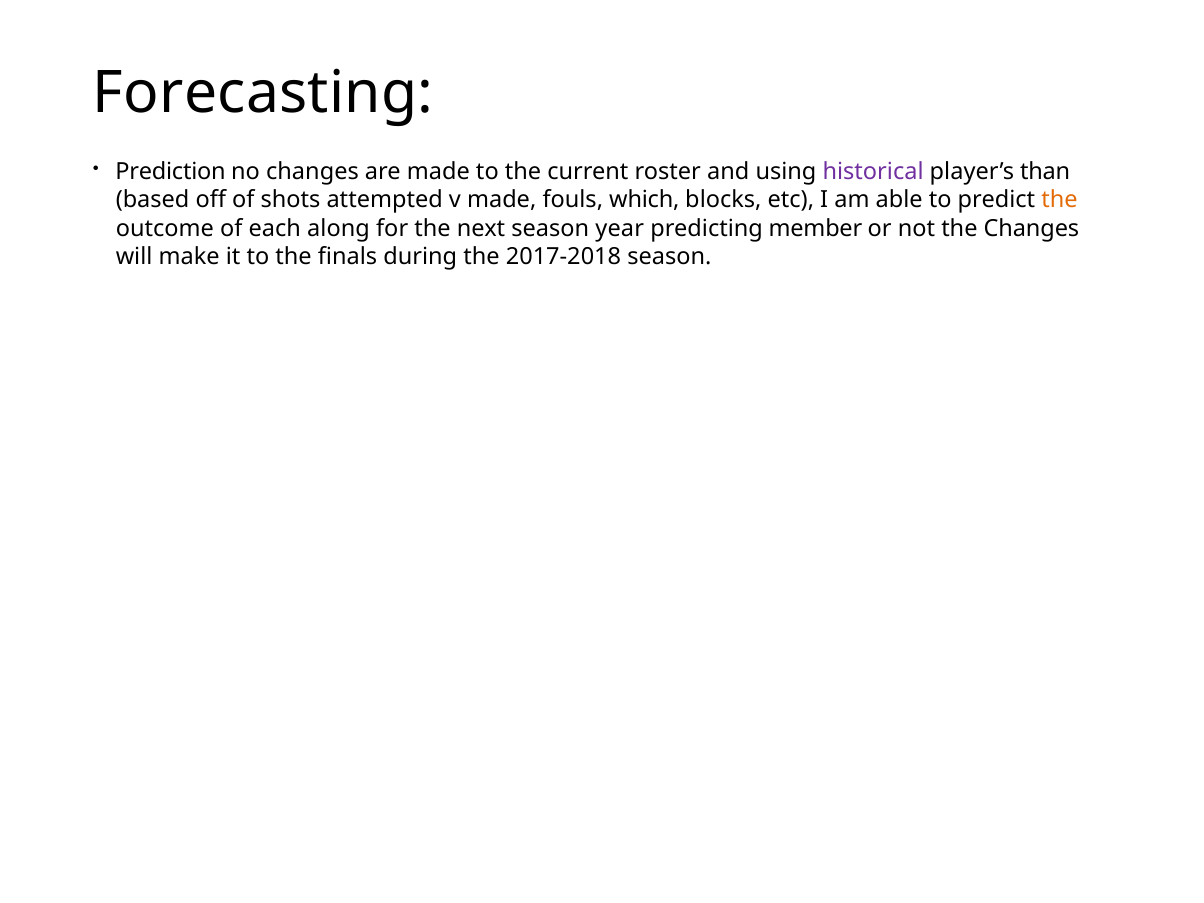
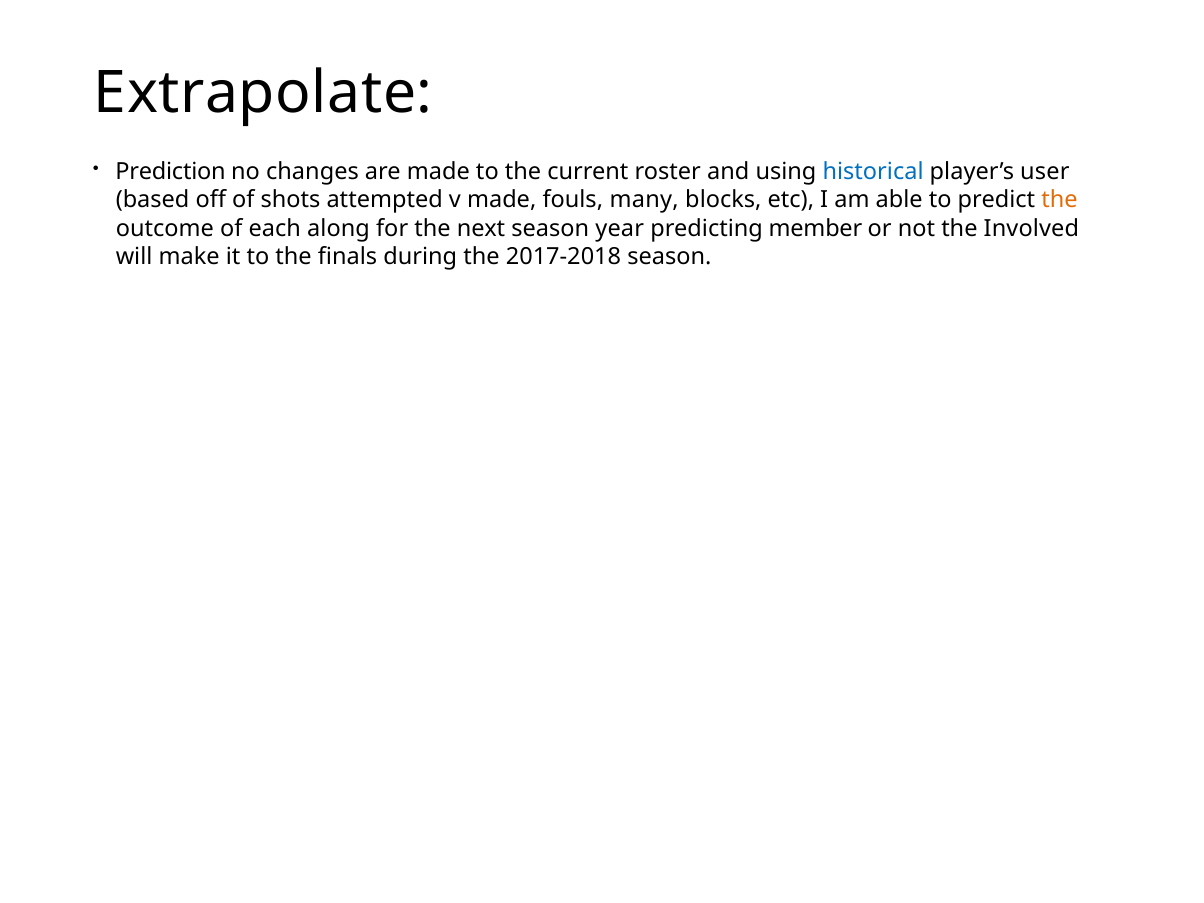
Forecasting: Forecasting -> Extrapolate
historical colour: purple -> blue
than: than -> user
which: which -> many
the Changes: Changes -> Involved
